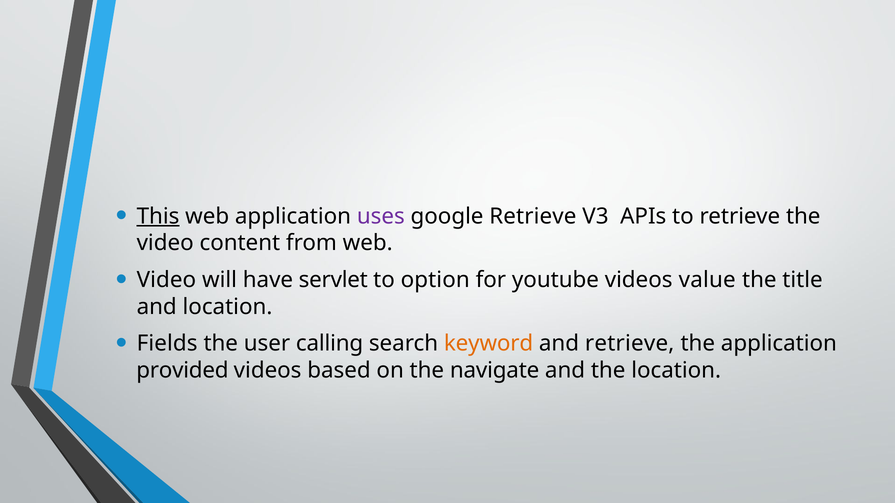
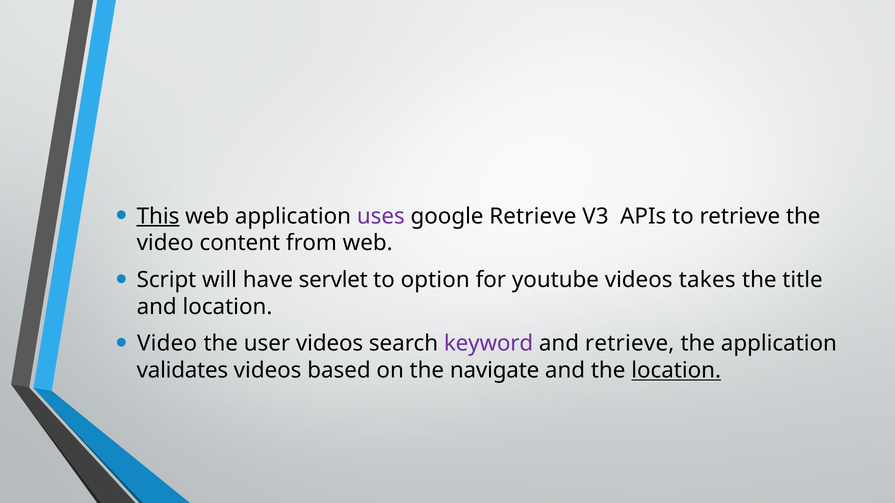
Video at (166, 280): Video -> Script
value: value -> takes
Fields at (167, 344): Fields -> Video
user calling: calling -> videos
keyword colour: orange -> purple
provided: provided -> validates
location at (676, 371) underline: none -> present
